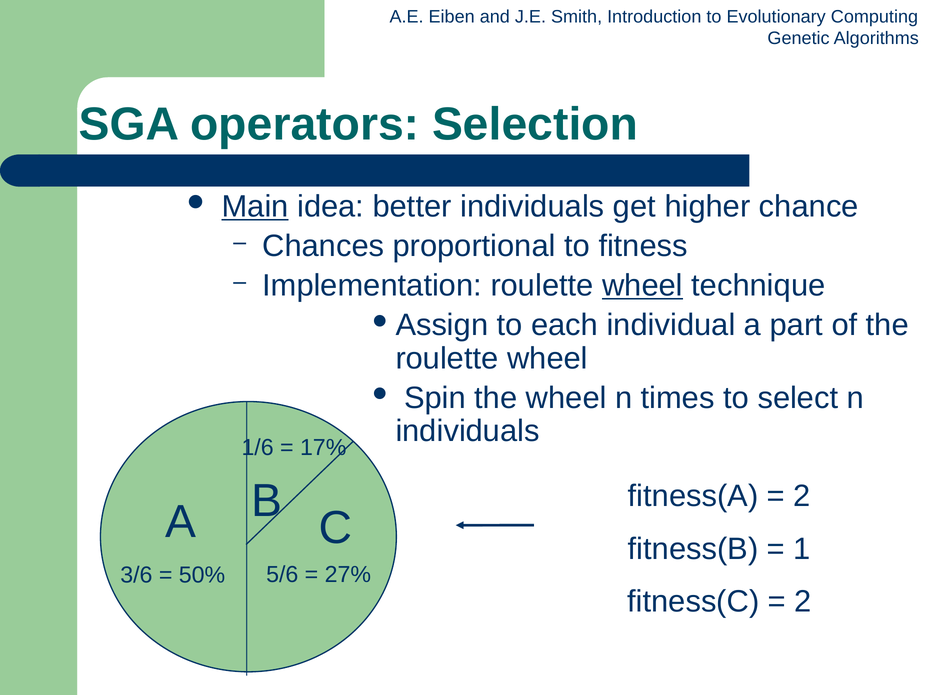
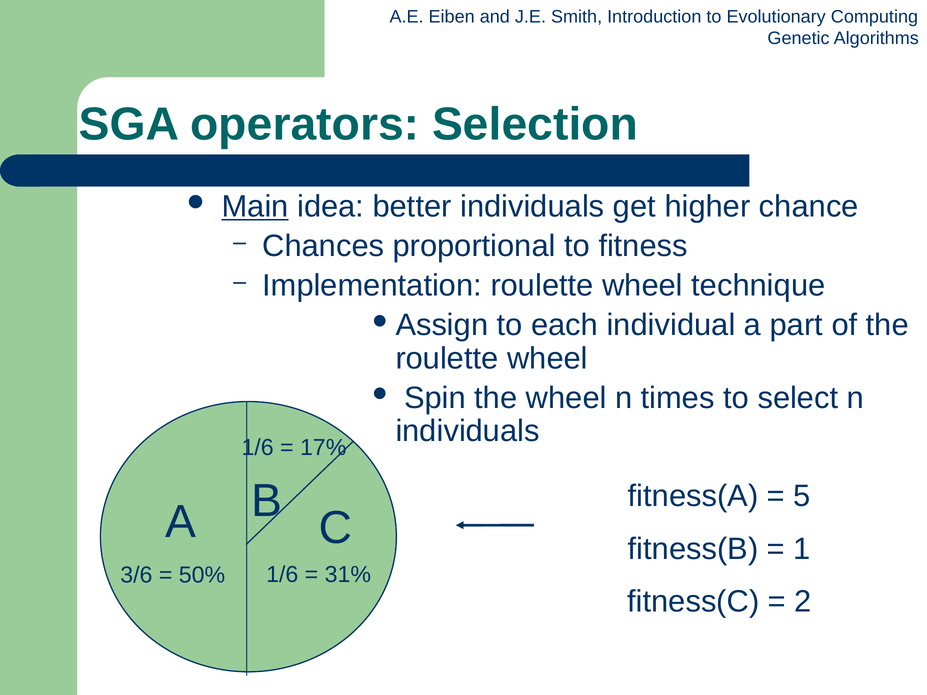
wheel at (642, 286) underline: present -> none
2 at (802, 496): 2 -> 5
5/6 at (282, 575): 5/6 -> 1/6
27%: 27% -> 31%
